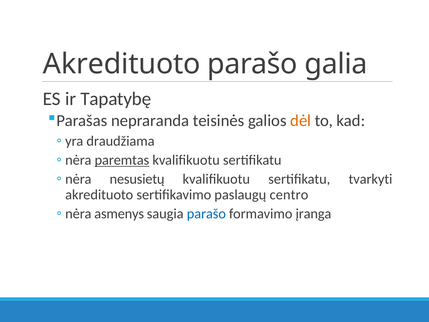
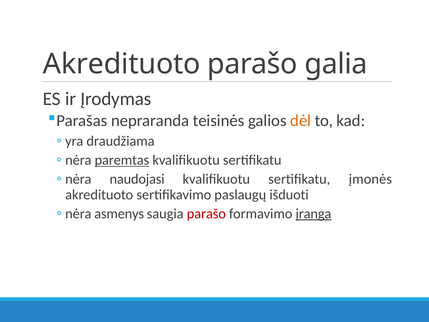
Tapatybę: Tapatybę -> Įrodymas
nesusietų: nesusietų -> naudojasi
tvarkyti: tvarkyti -> įmonės
centro: centro -> išduoti
parašo at (206, 213) colour: blue -> red
įranga underline: none -> present
